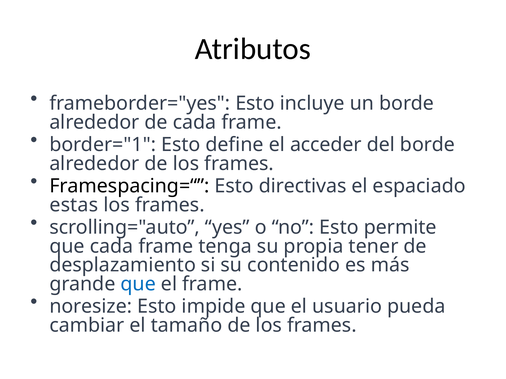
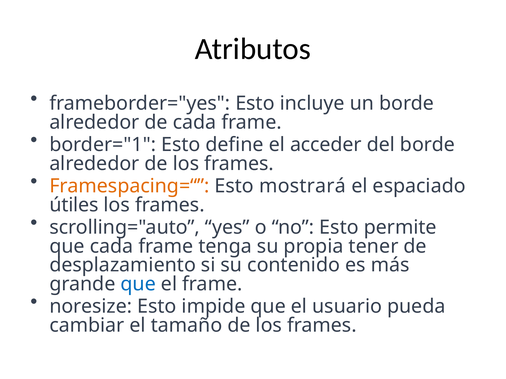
Framespacing=“ colour: black -> orange
directivas: directivas -> mostrará
estas: estas -> útiles
